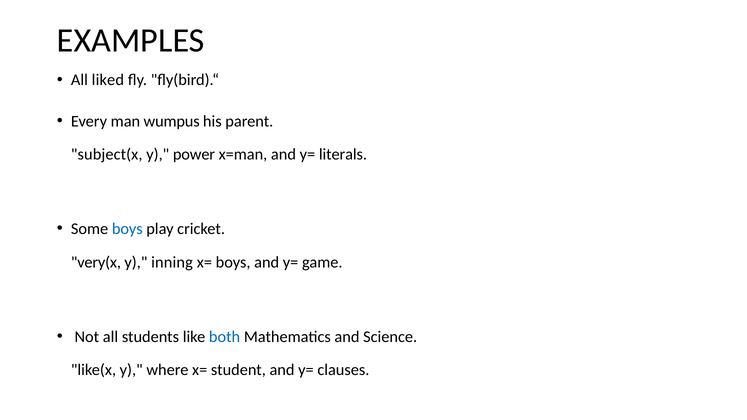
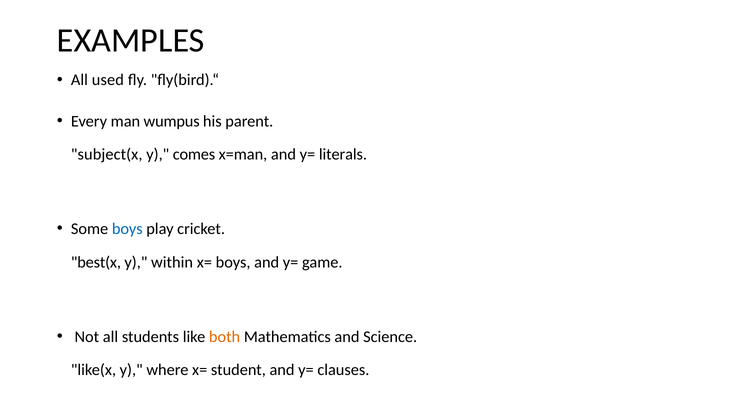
liked: liked -> used
power: power -> comes
very(x: very(x -> best(x
inning: inning -> within
both colour: blue -> orange
